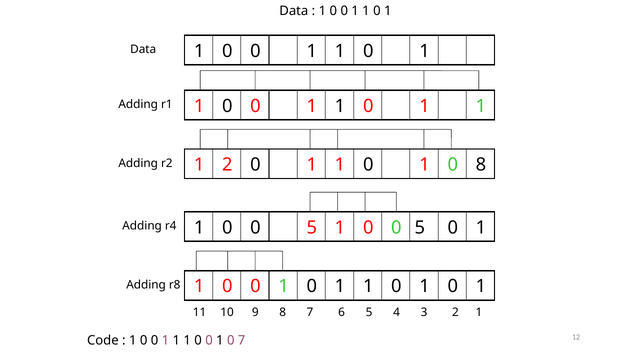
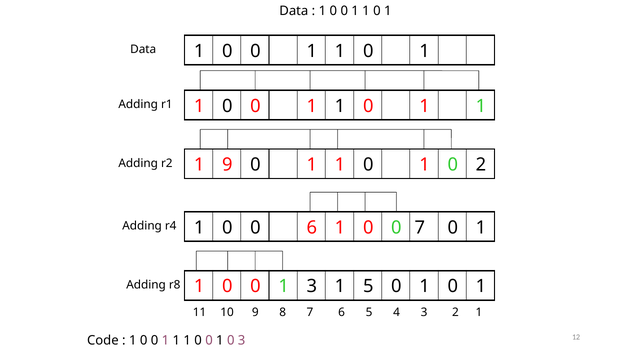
1 2: 2 -> 9
0 8: 8 -> 2
5 at (312, 228): 5 -> 6
5 at (420, 228): 5 -> 7
0 at (312, 287): 0 -> 3
1 at (368, 287): 1 -> 5
0 7: 7 -> 3
